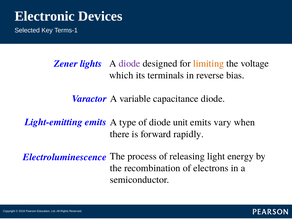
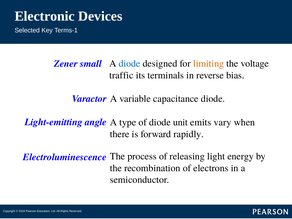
diode at (129, 64) colour: purple -> blue
lights: lights -> small
which: which -> traffic
Light-emitting emits: emits -> angle
